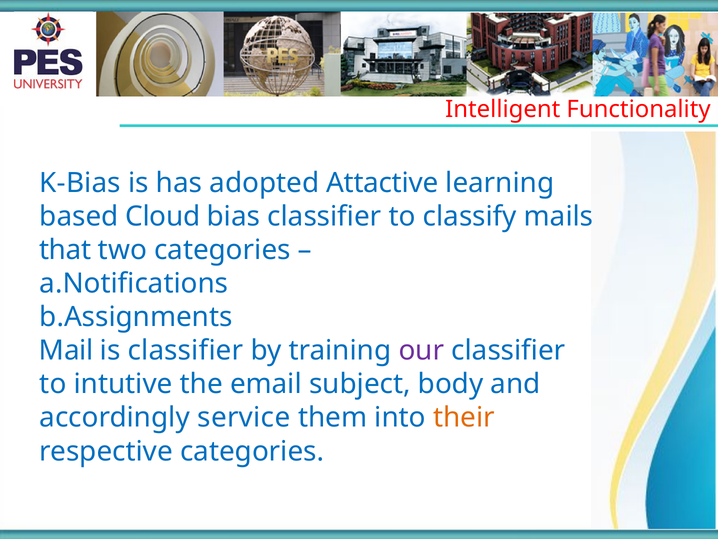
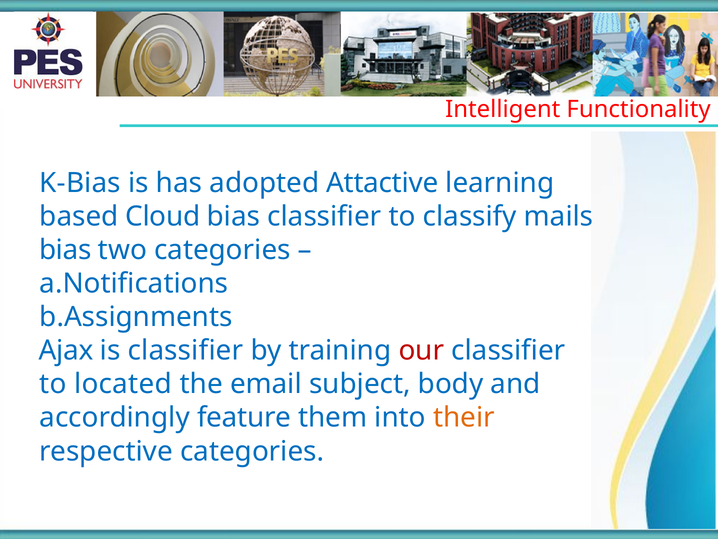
that at (65, 250): that -> bias
Mail: Mail -> Ajax
our colour: purple -> red
intutive: intutive -> located
service: service -> feature
